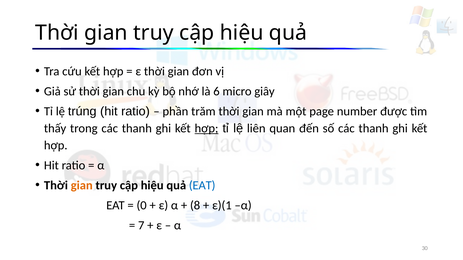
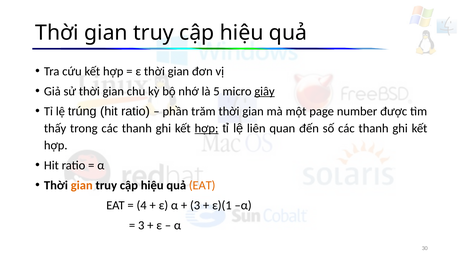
6: 6 -> 5
giây underline: none -> present
EAT at (202, 186) colour: blue -> orange
0: 0 -> 4
8 at (195, 206): 8 -> 3
7 at (141, 226): 7 -> 3
